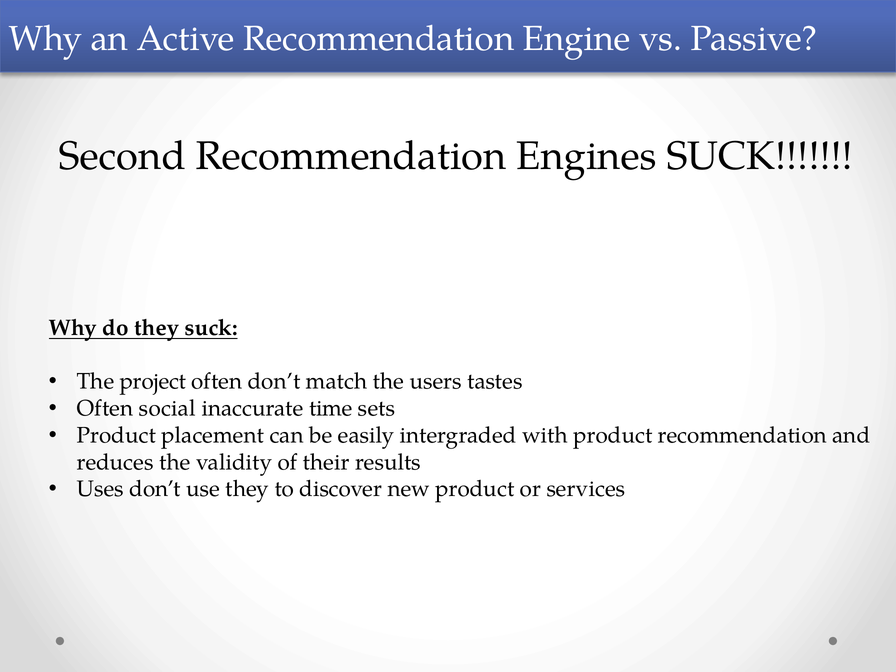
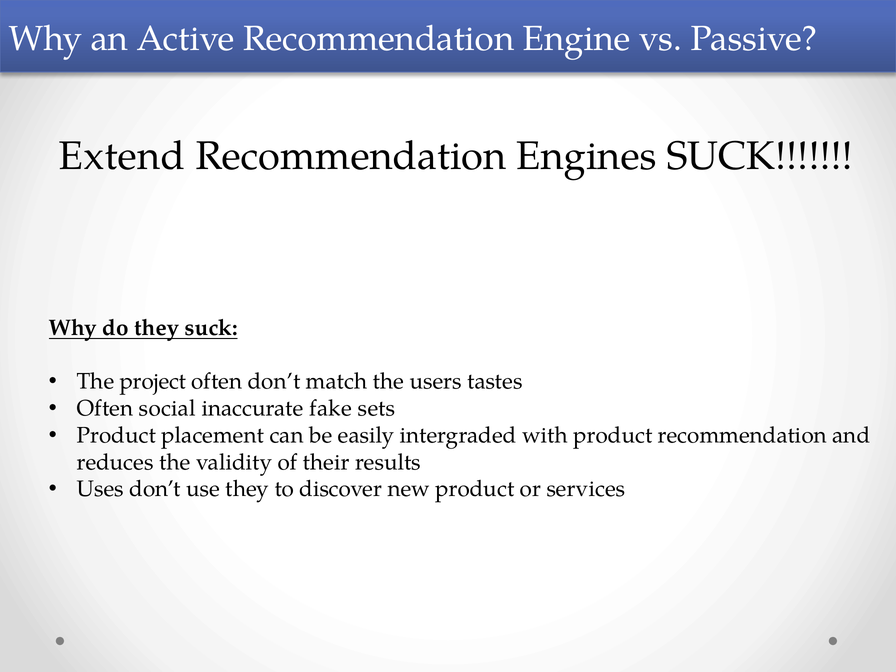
Second: Second -> Extend
time: time -> fake
